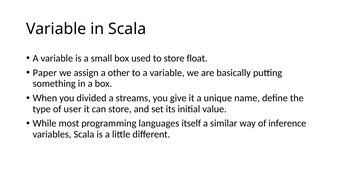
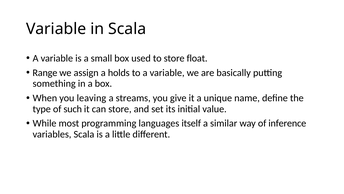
Paper: Paper -> Range
other: other -> holds
divided: divided -> leaving
user: user -> such
